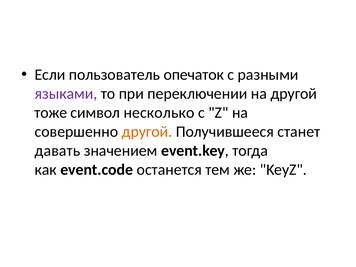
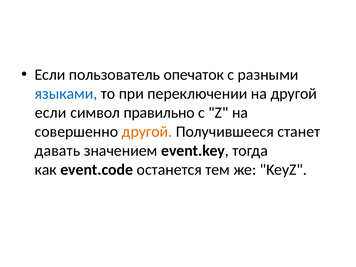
языками colour: purple -> blue
тоже at (51, 113): тоже -> если
несколько: несколько -> правильно
